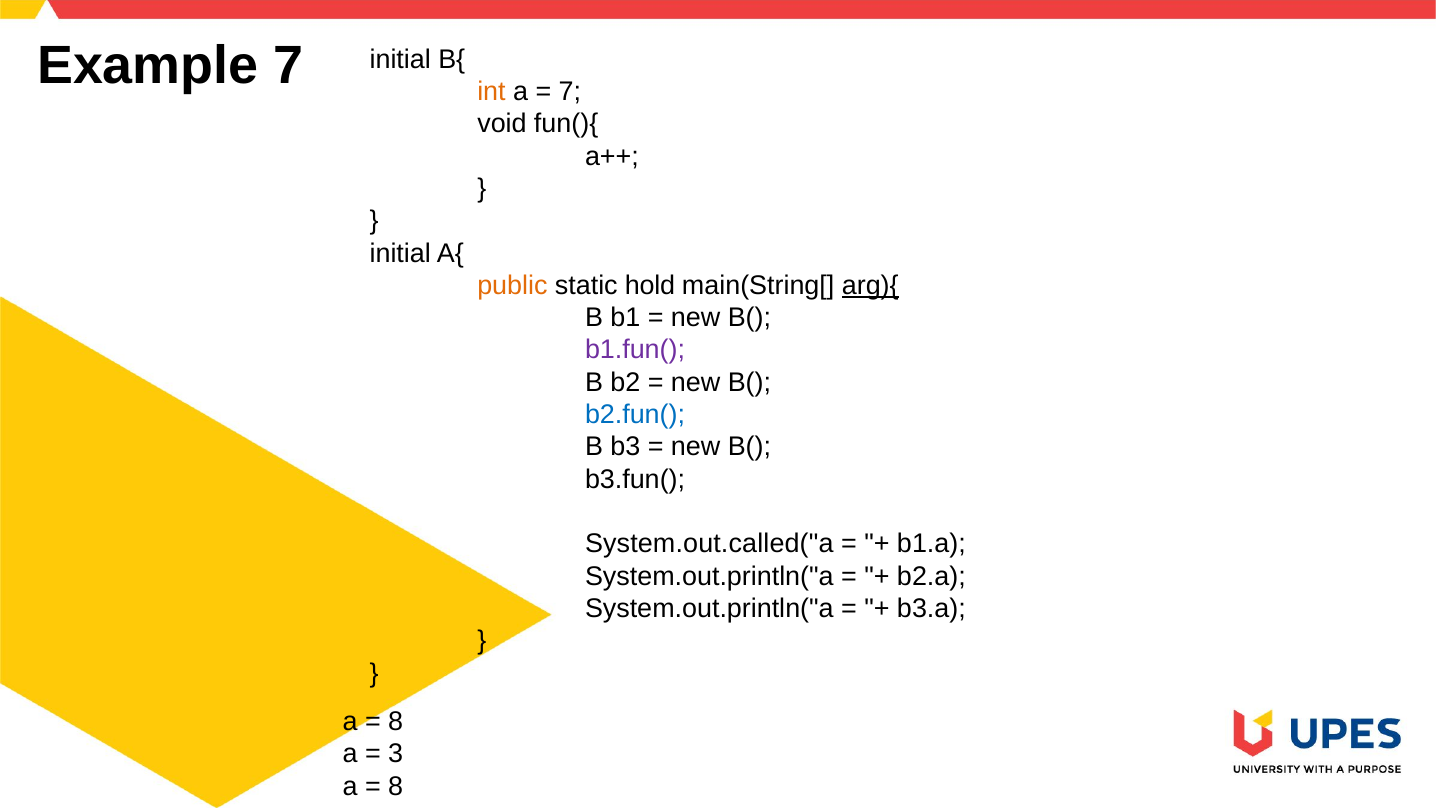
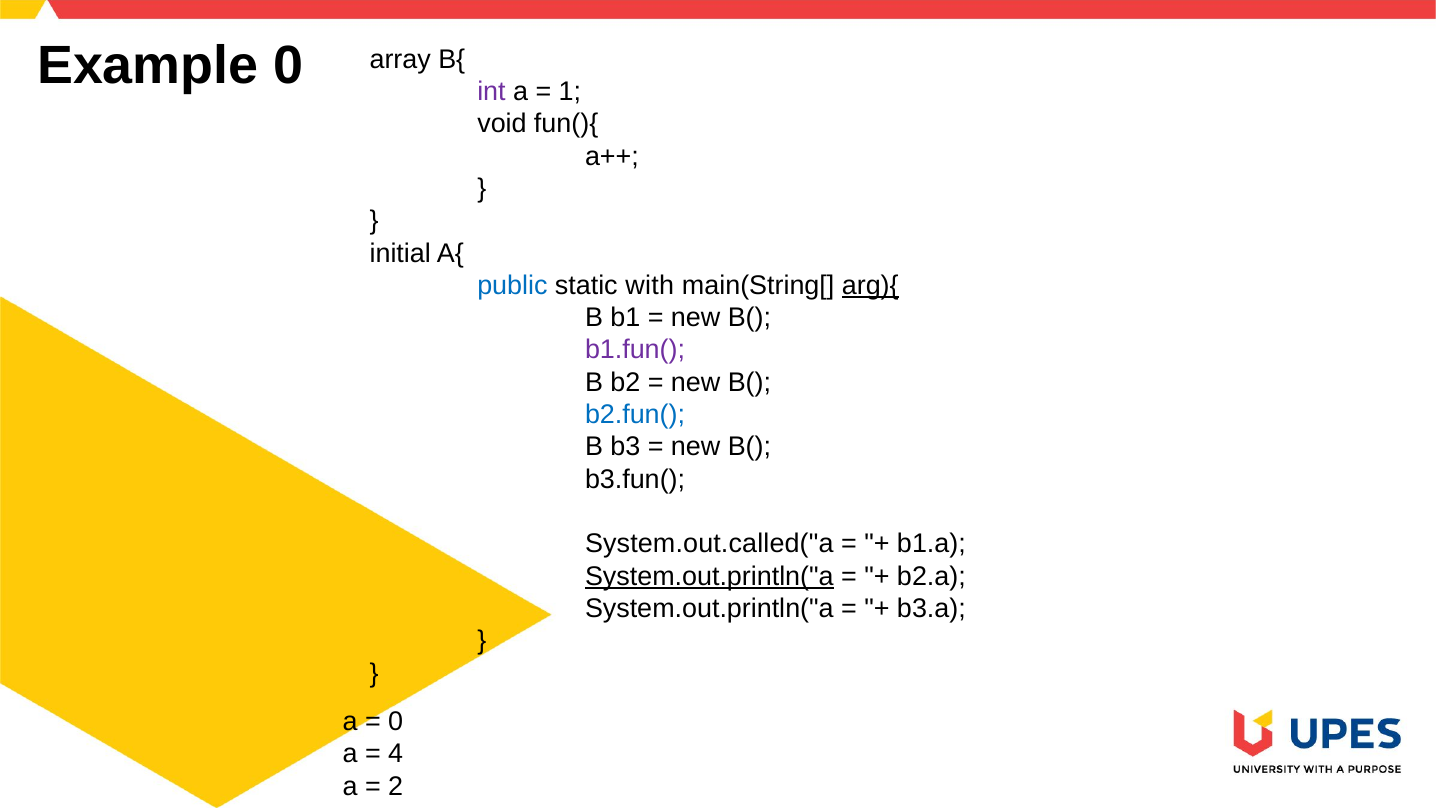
Example 7: 7 -> 0
initial at (400, 59): initial -> array
int colour: orange -> purple
7 at (570, 92): 7 -> 1
public colour: orange -> blue
hold: hold -> with
System.out.println("a at (709, 576) underline: none -> present
8 at (396, 721): 8 -> 0
3: 3 -> 4
8 at (396, 786): 8 -> 2
